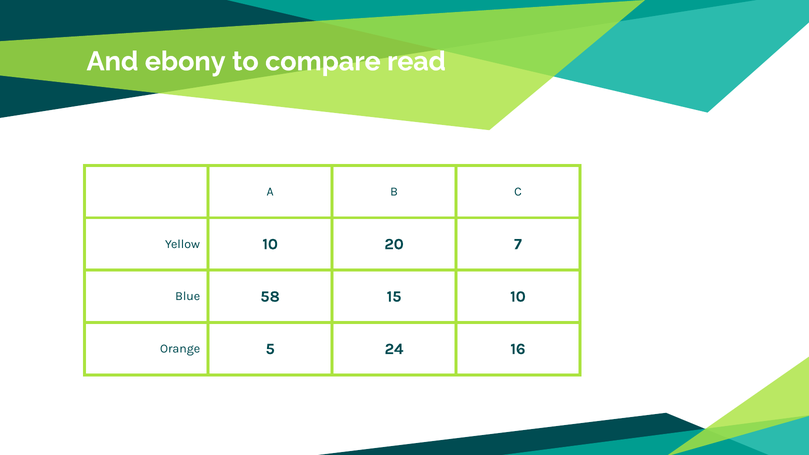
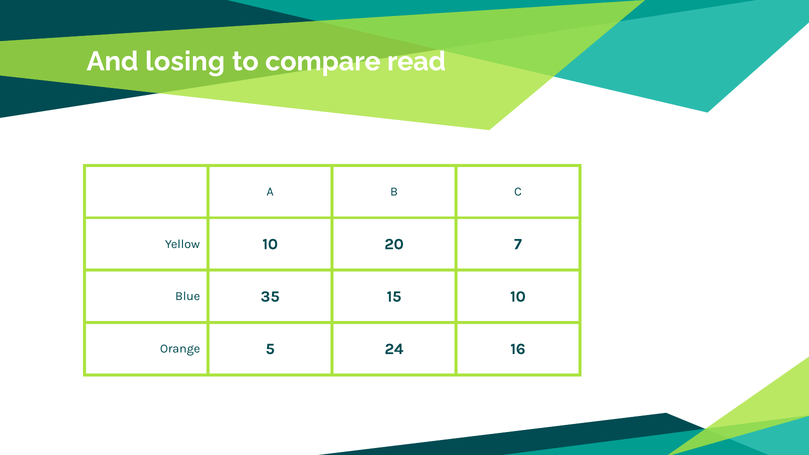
ebony: ebony -> losing
58: 58 -> 35
